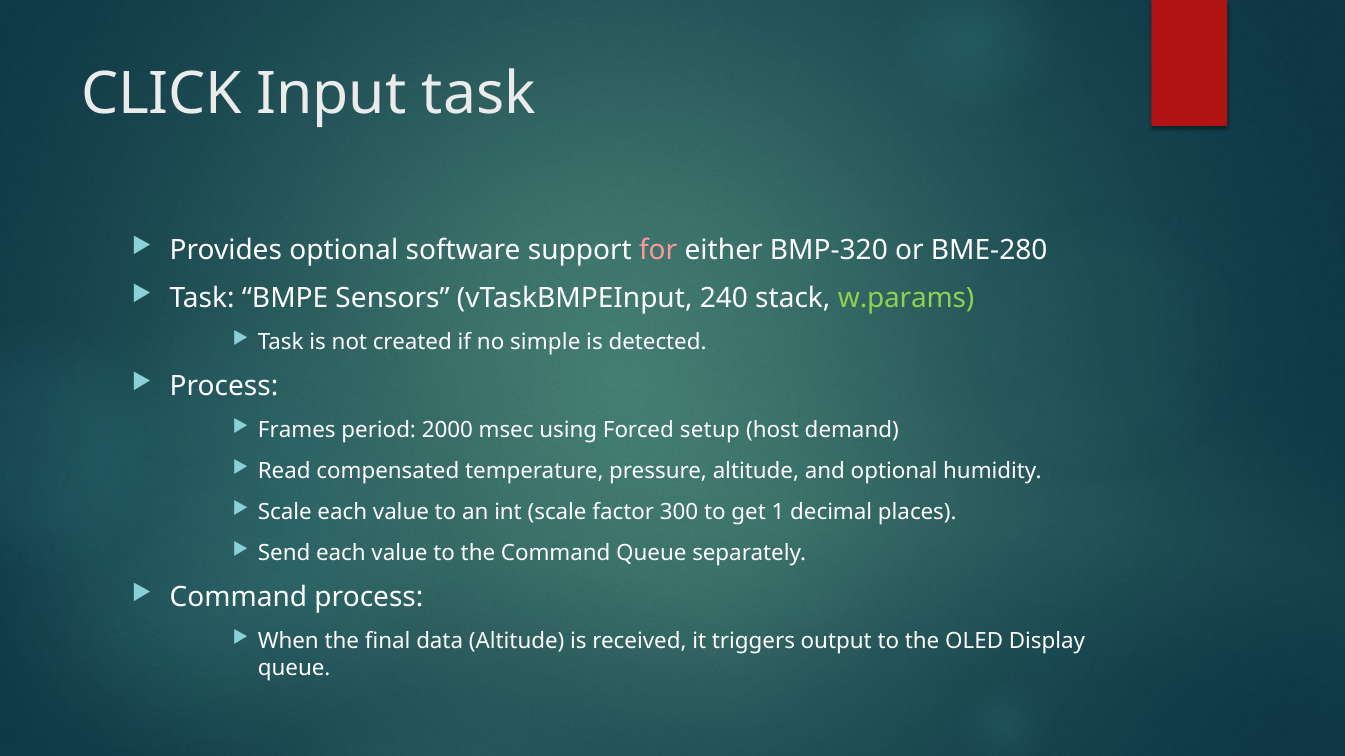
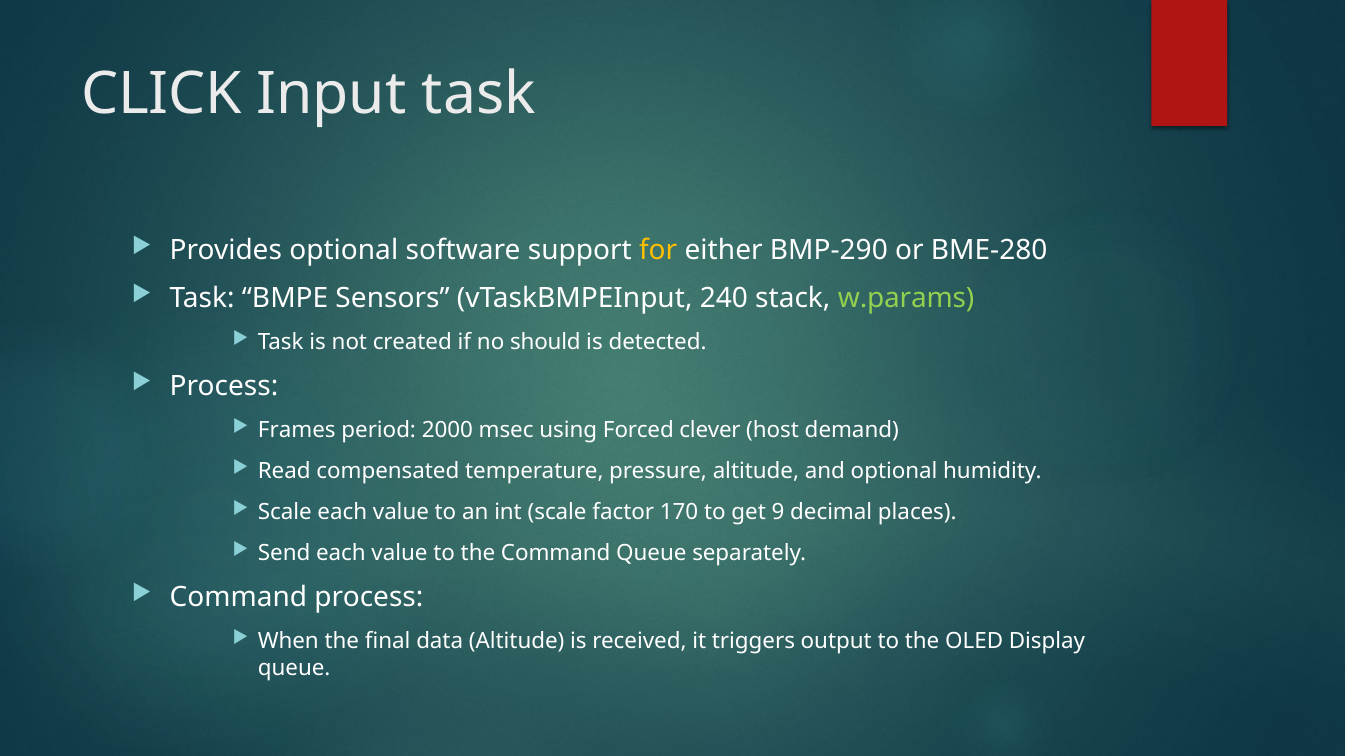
for colour: pink -> yellow
BMP-320: BMP-320 -> BMP-290
simple: simple -> should
setup: setup -> clever
300: 300 -> 170
1: 1 -> 9
